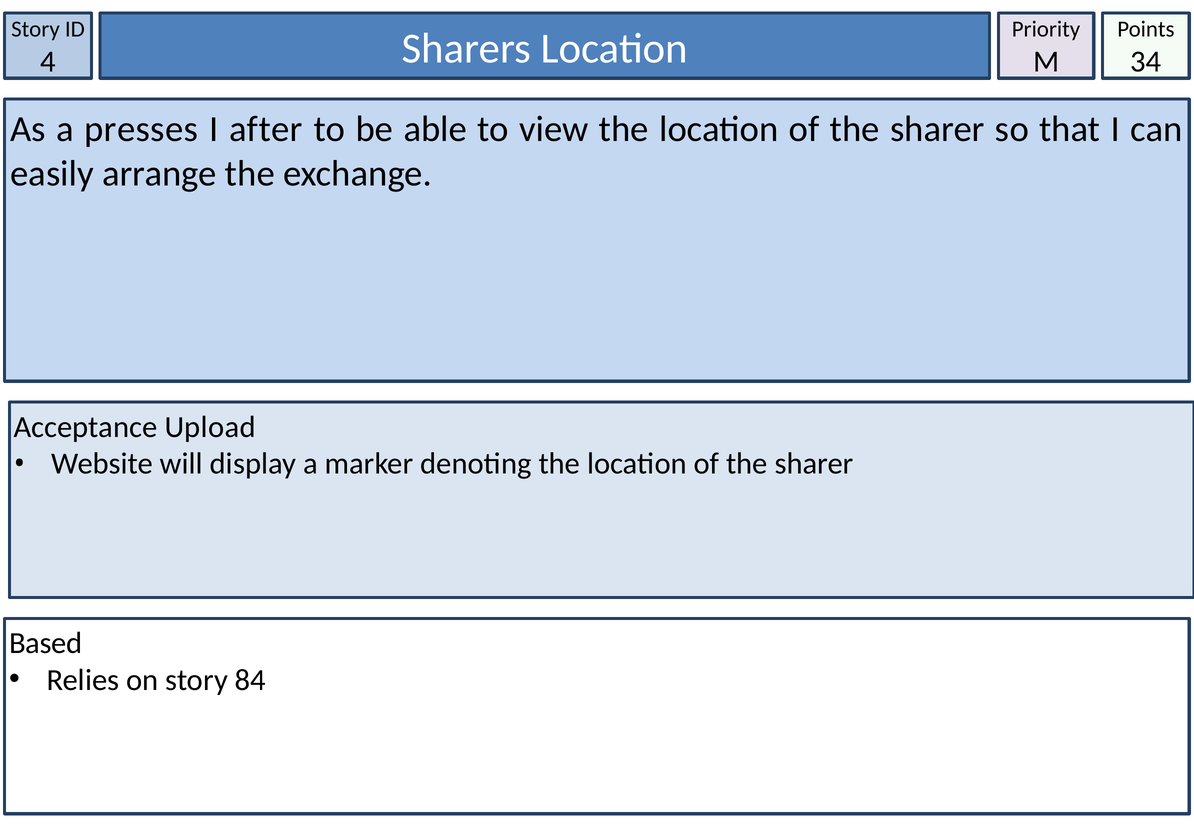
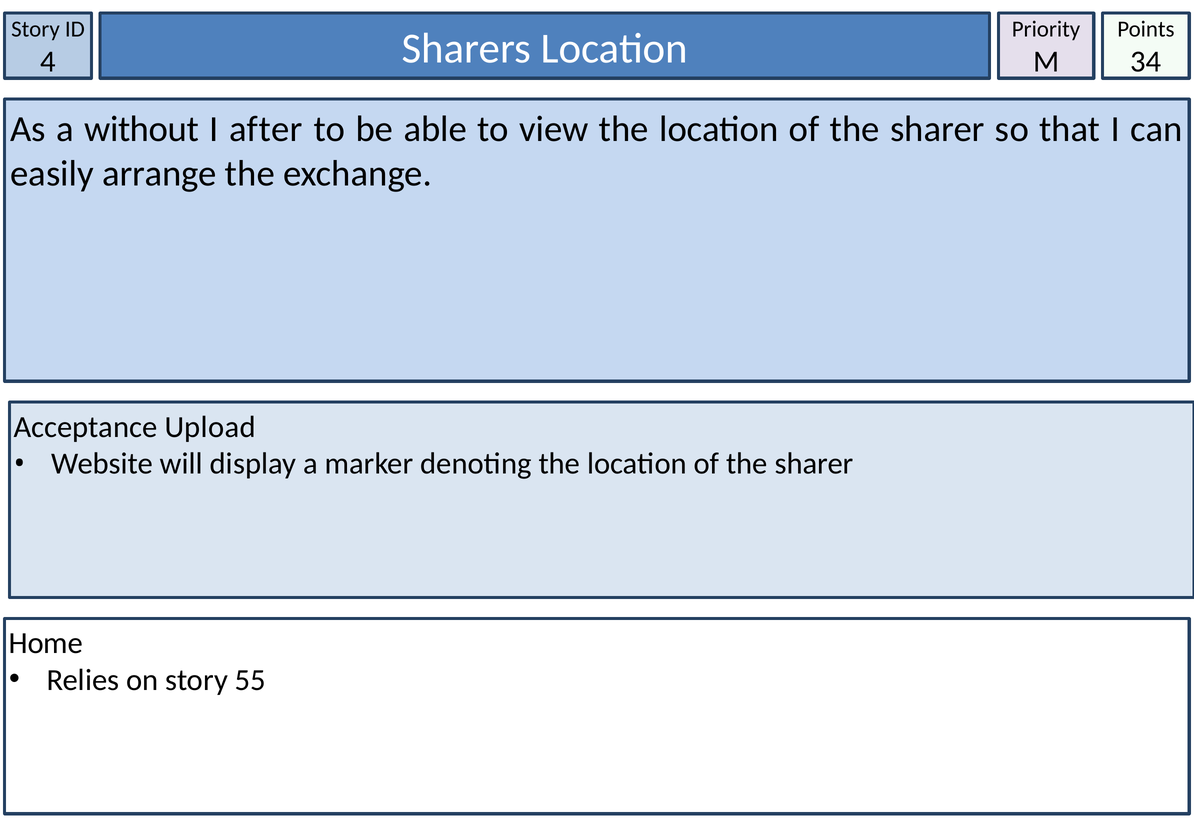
presses: presses -> without
Based: Based -> Home
84: 84 -> 55
